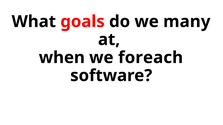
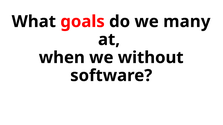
foreach: foreach -> without
